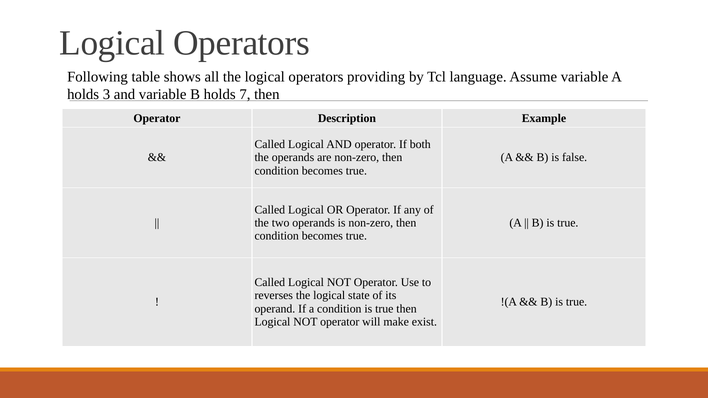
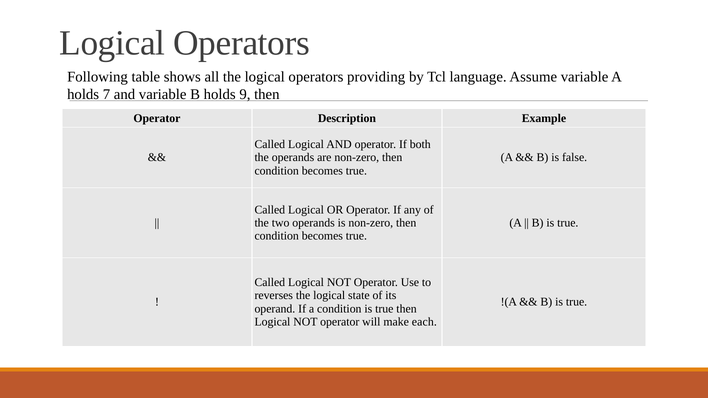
3: 3 -> 7
7: 7 -> 9
exist: exist -> each
